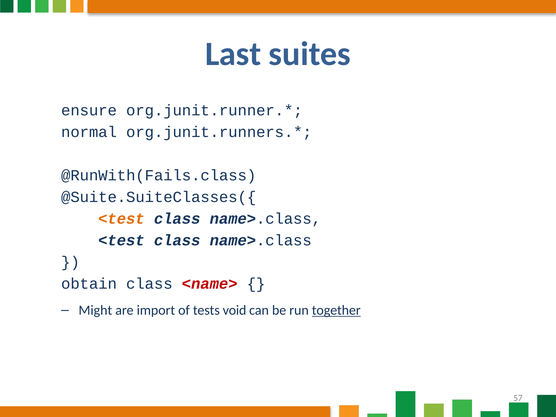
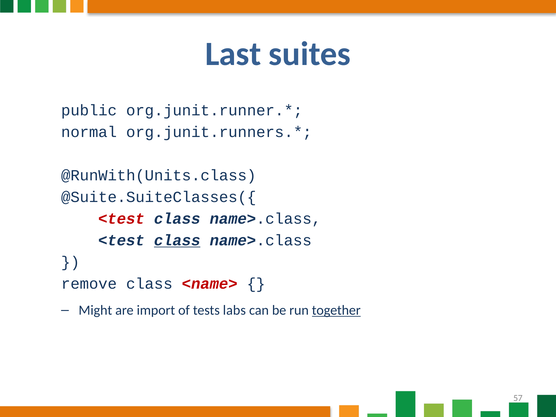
ensure: ensure -> public
@RunWith(Fails.class: @RunWith(Fails.class -> @RunWith(Units.class
<test at (121, 219) colour: orange -> red
class at (177, 240) underline: none -> present
obtain: obtain -> remove
void: void -> labs
